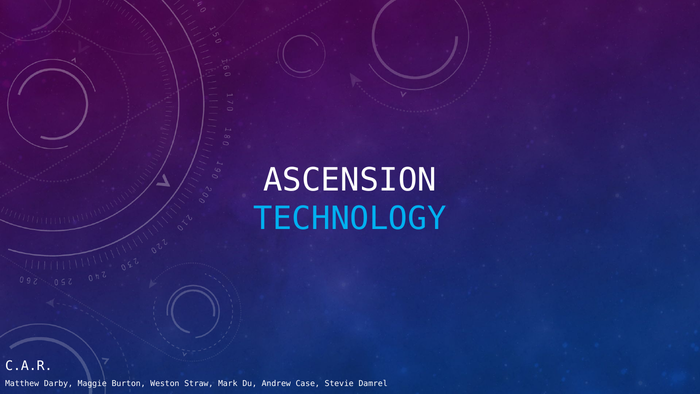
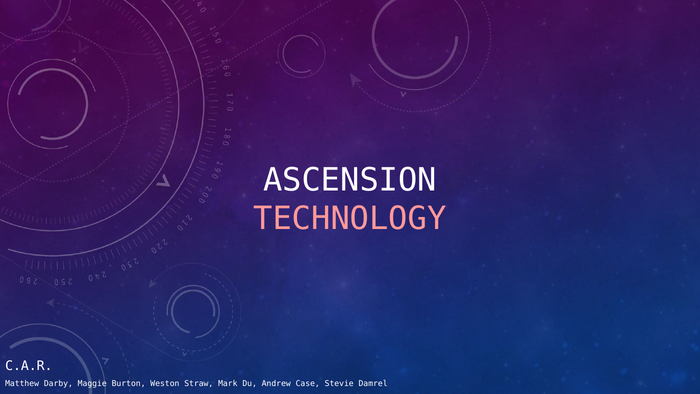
TECHNOLOGY colour: light blue -> pink
